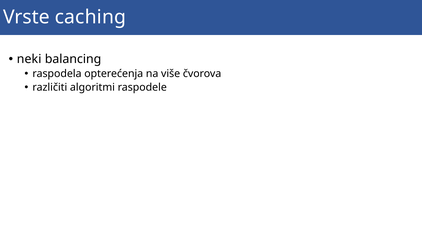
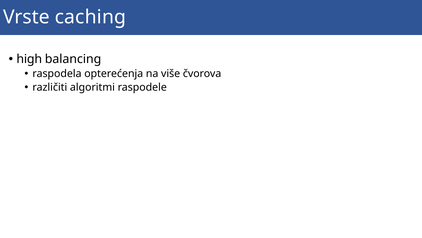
neki: neki -> high
